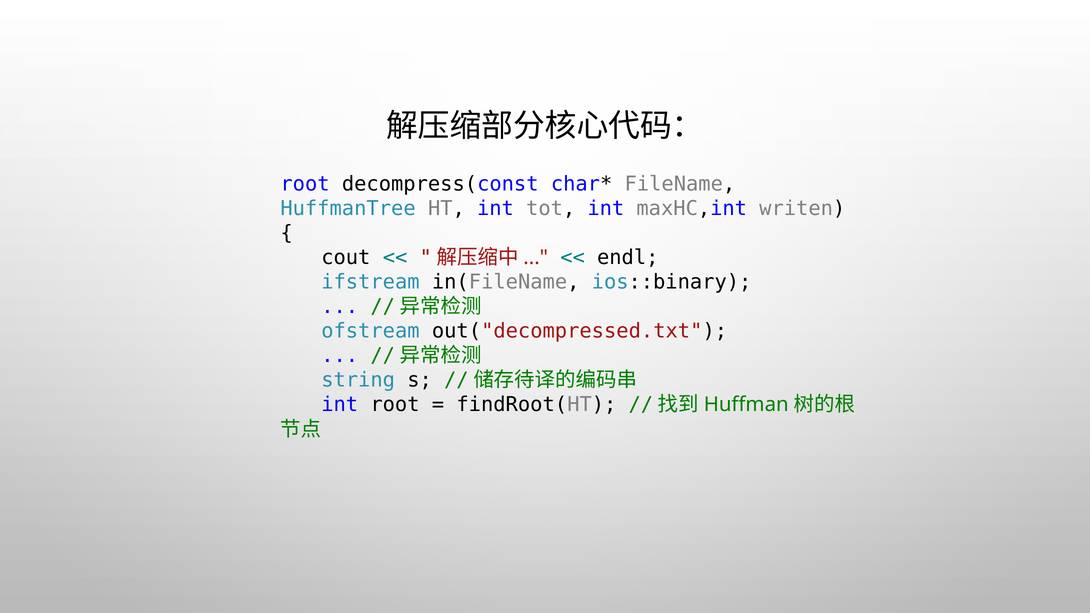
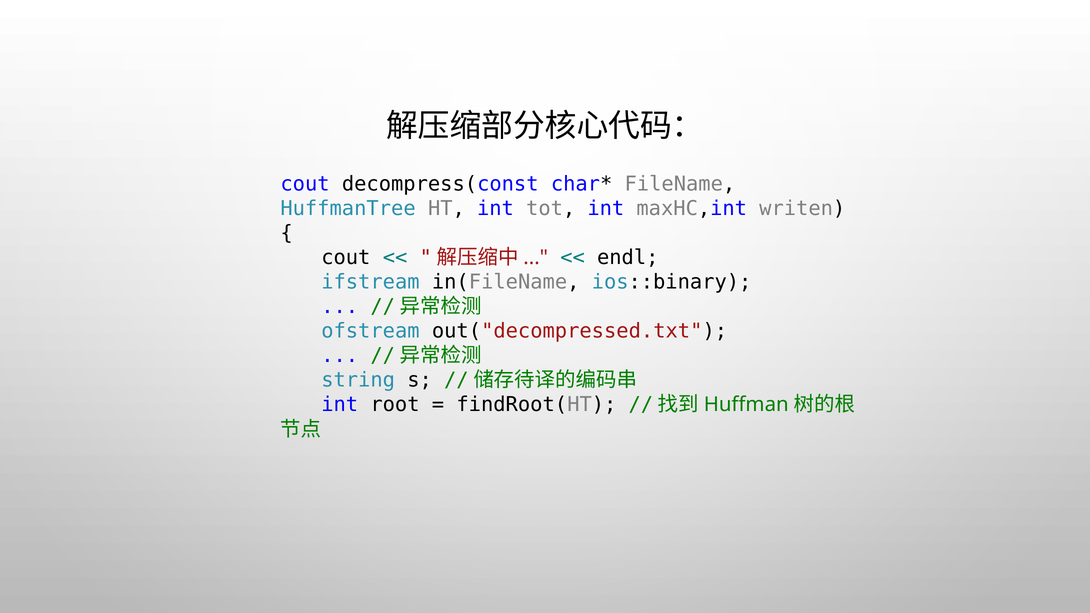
root at (305, 184): root -> cout
